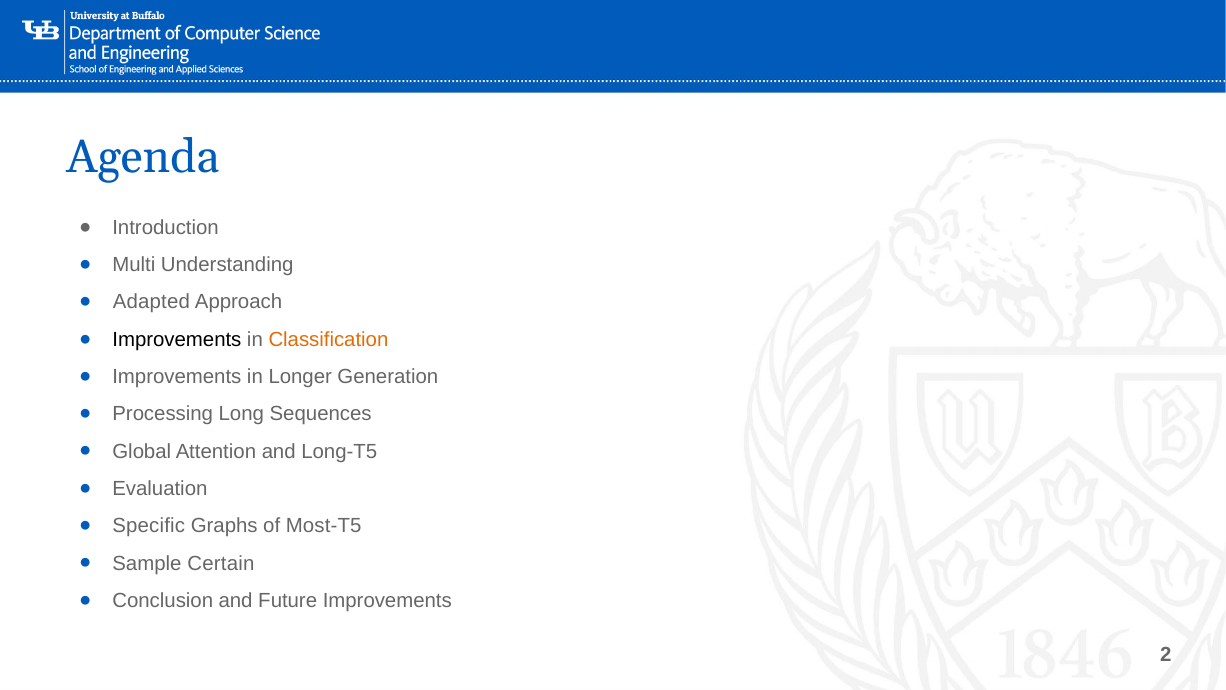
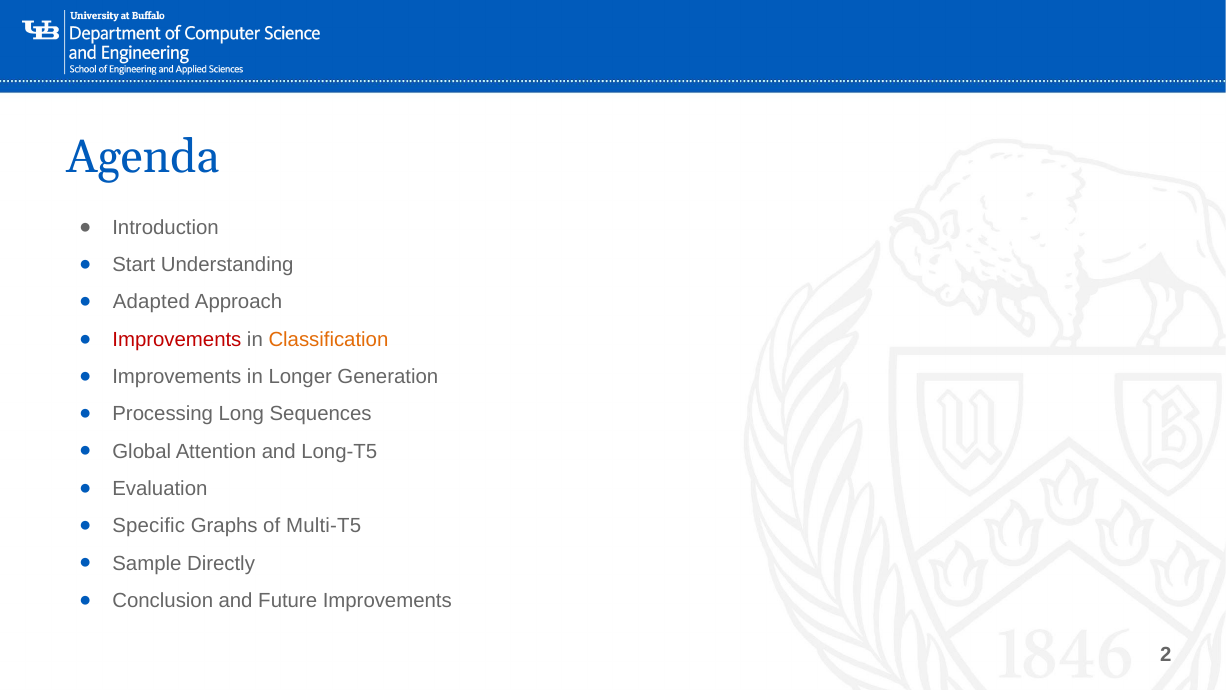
Multi: Multi -> Start
Improvements at (177, 339) colour: black -> red
Most-T5: Most-T5 -> Multi-T5
Certain: Certain -> Directly
